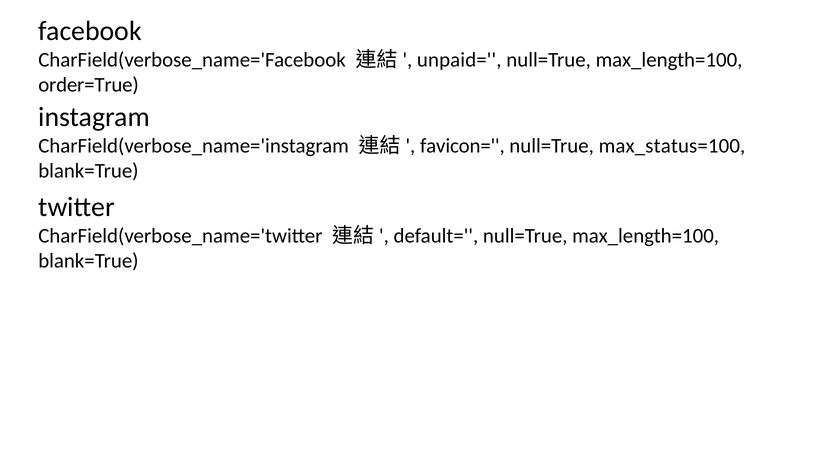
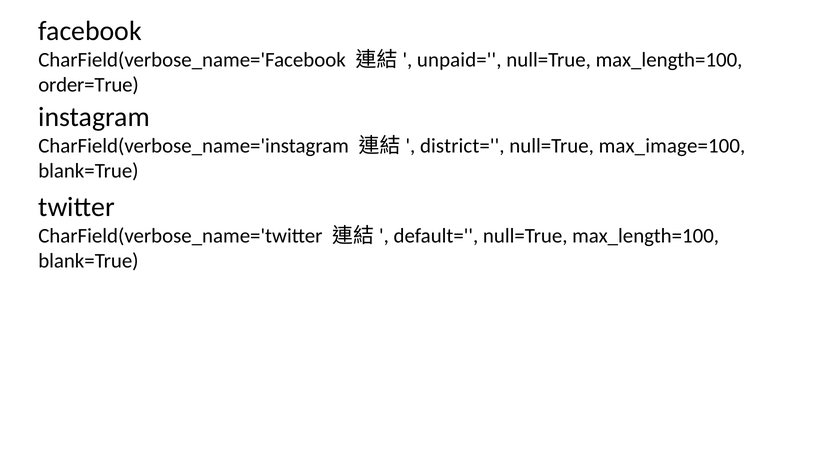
favicon=: favicon= -> district=
max_status=100: max_status=100 -> max_image=100
